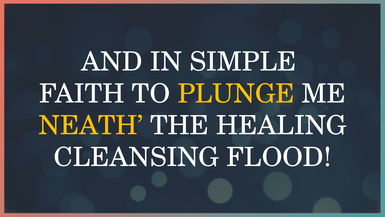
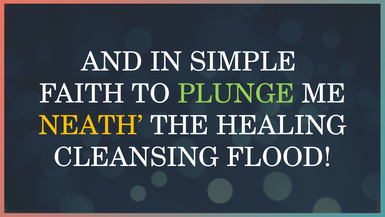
PLUNGE colour: yellow -> light green
